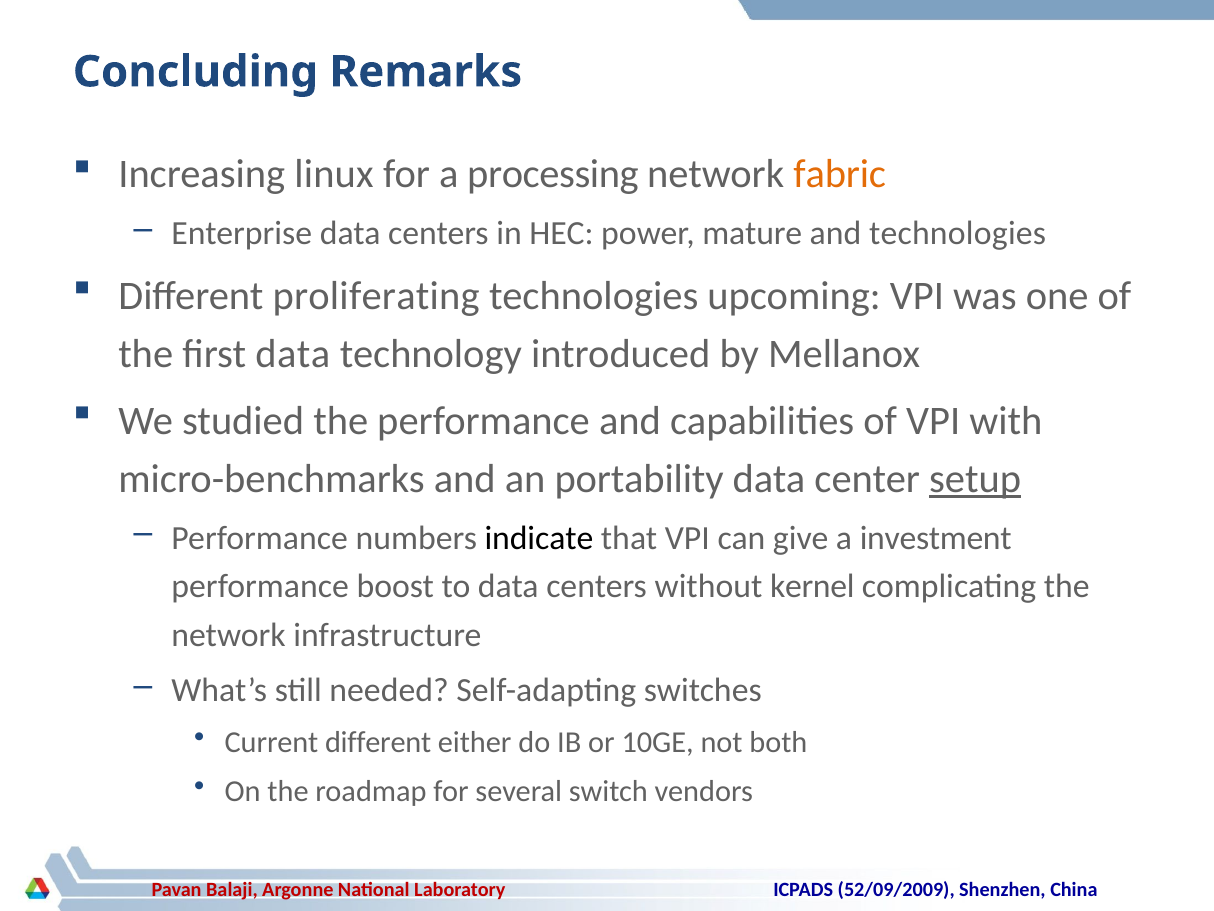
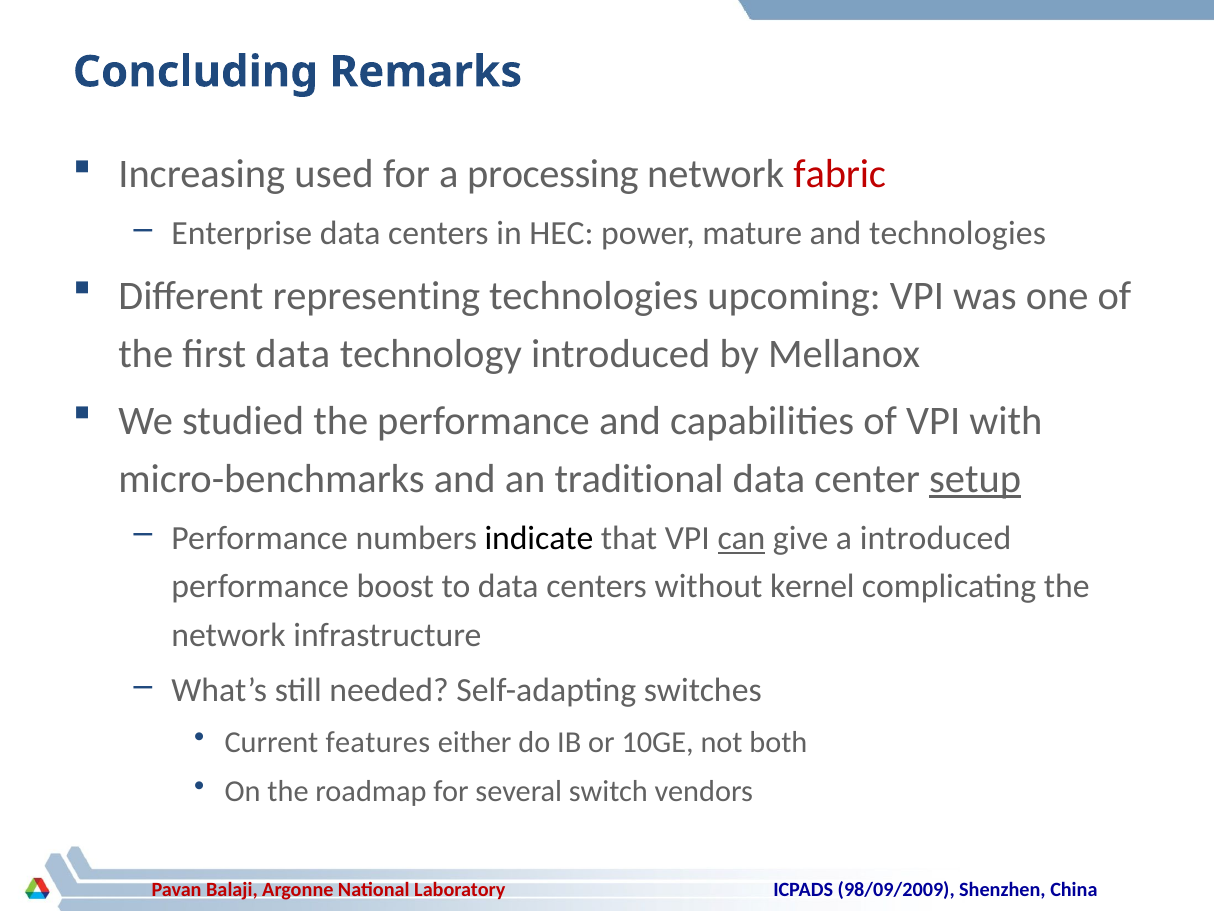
linux: linux -> used
fabric colour: orange -> red
proliferating: proliferating -> representing
portability: portability -> traditional
can underline: none -> present
a investment: investment -> introduced
Current different: different -> features
52/09/2009: 52/09/2009 -> 98/09/2009
